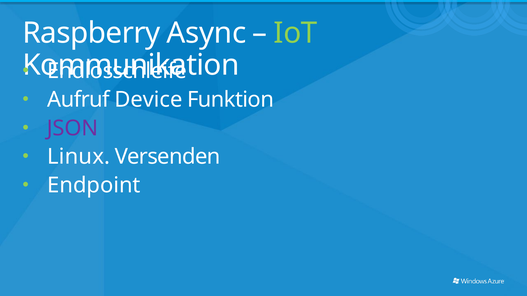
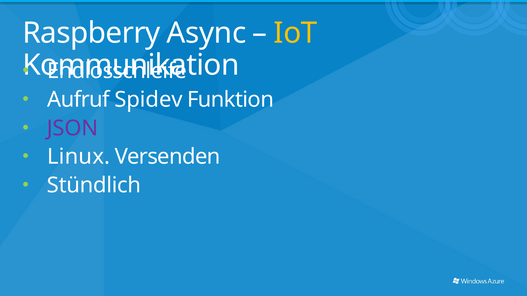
IoT colour: light green -> yellow
Device: Device -> Spidev
Endpoint: Endpoint -> Stündlich
